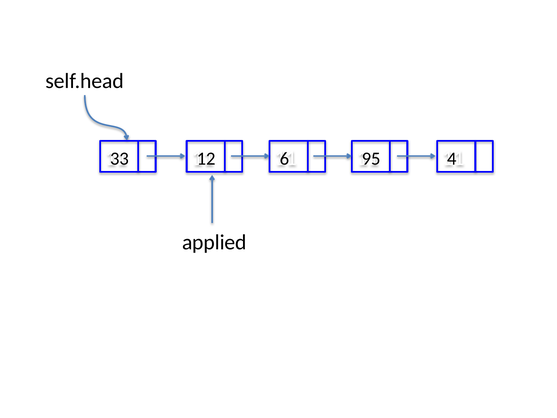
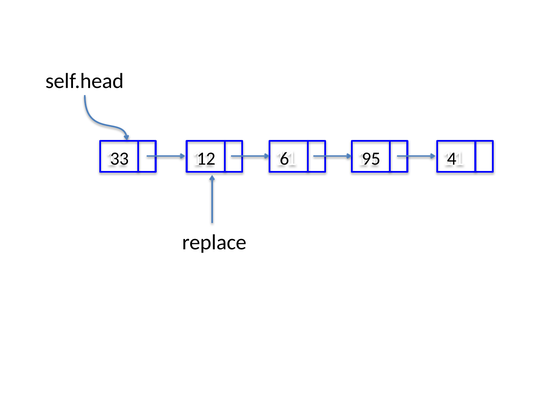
applied: applied -> replace
